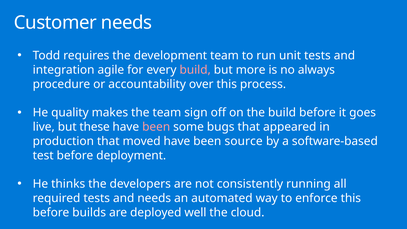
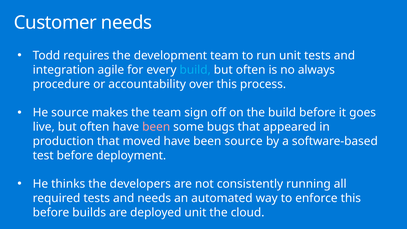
build at (195, 70) colour: pink -> light blue
more at (251, 70): more -> often
He quality: quality -> source
live but these: these -> often
deployed well: well -> unit
